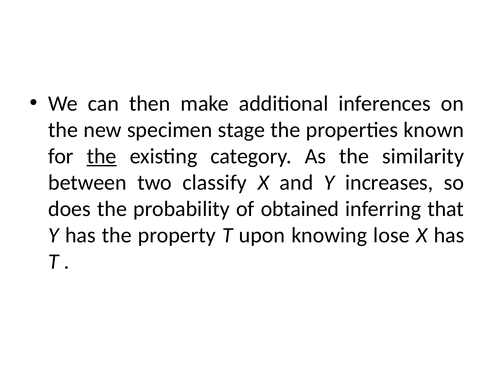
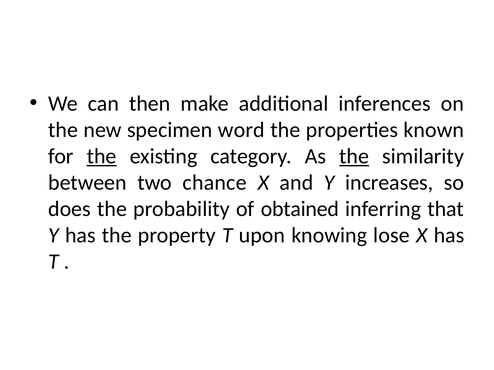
stage: stage -> word
the at (354, 156) underline: none -> present
classify: classify -> chance
